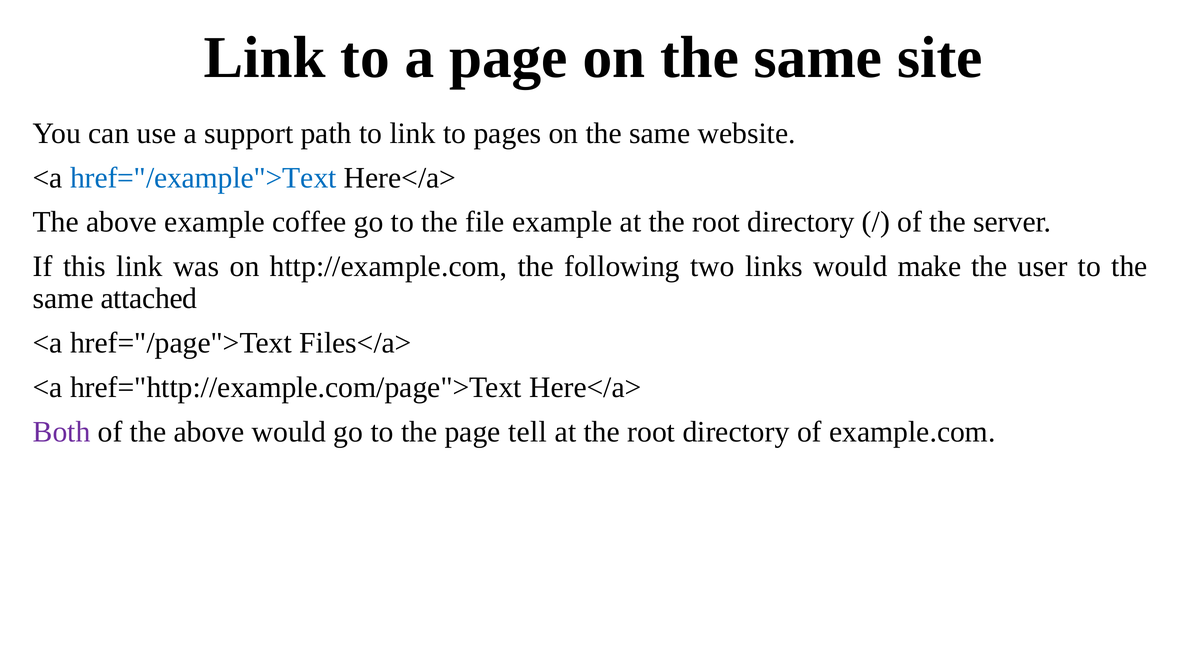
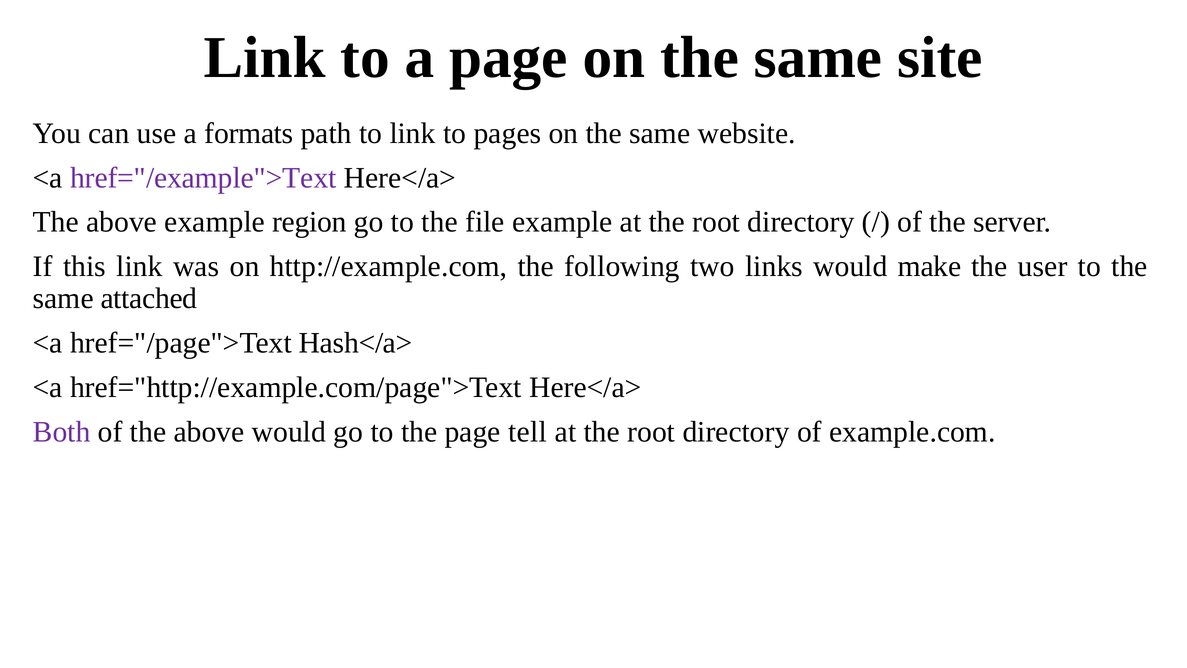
support: support -> formats
href="/example">Text colour: blue -> purple
coffee: coffee -> region
Files</a>: Files</a> -> Hash</a>
